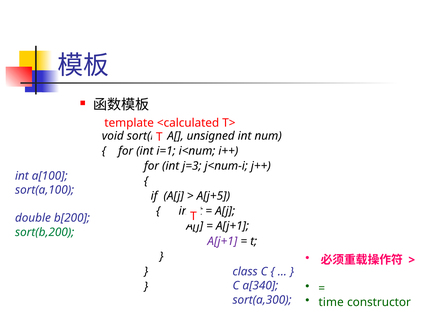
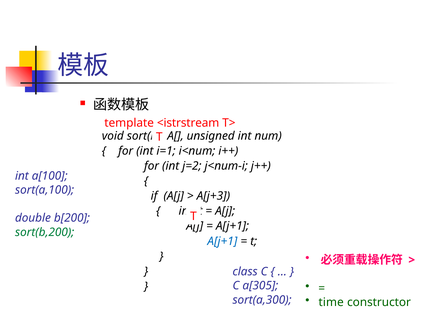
<calculated: <calculated -> <istrstream
j=3: j=3 -> j=2
A[j+5: A[j+5 -> A[j+3
A[j+1 at (222, 241) colour: purple -> blue
a[340: a[340 -> a[305
